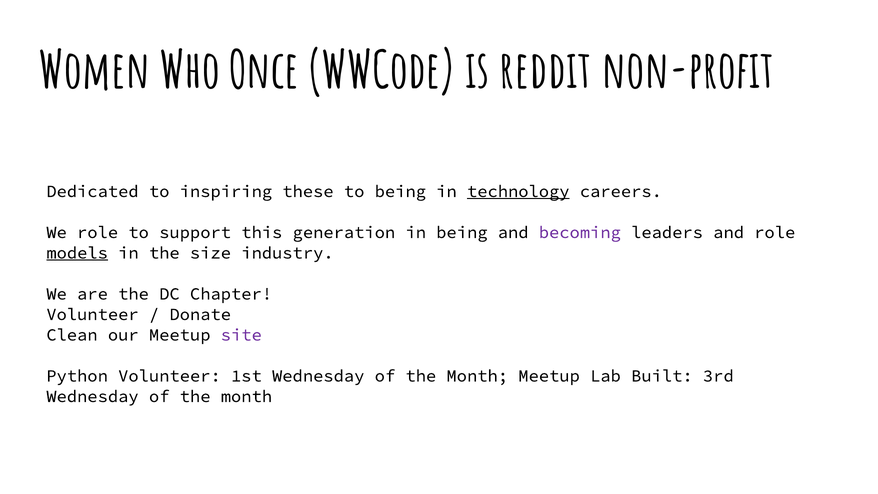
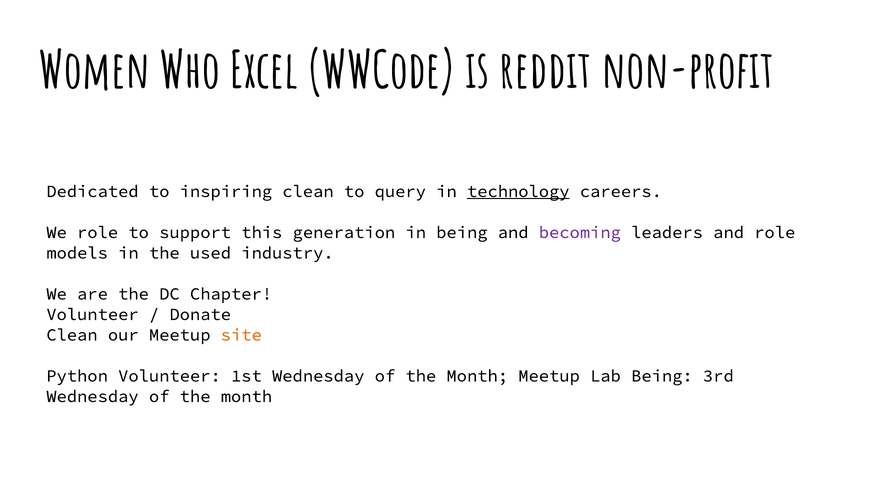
Once: Once -> Excel
inspiring these: these -> clean
to being: being -> query
models underline: present -> none
size: size -> used
site colour: purple -> orange
Lab Built: Built -> Being
